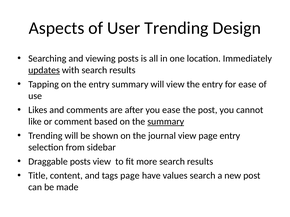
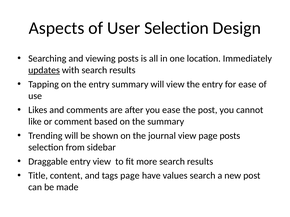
User Trending: Trending -> Selection
summary at (166, 122) underline: present -> none
page entry: entry -> posts
Draggable posts: posts -> entry
